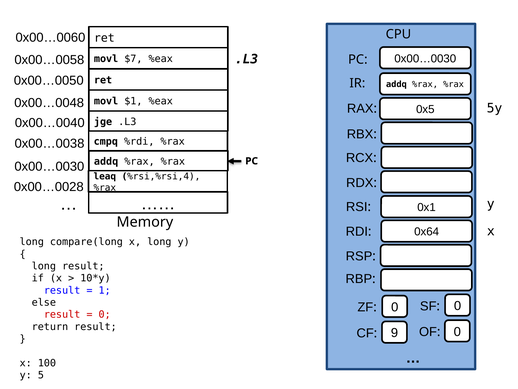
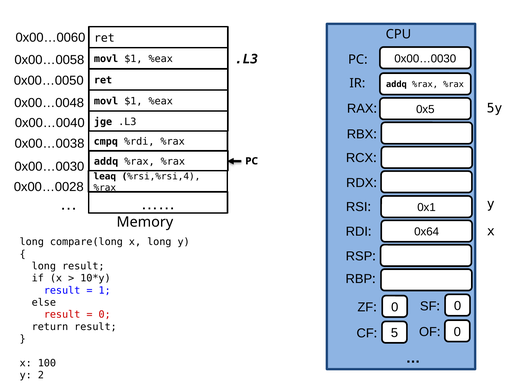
$7 at (133, 59): $7 -> $1
9: 9 -> 5
5: 5 -> 2
